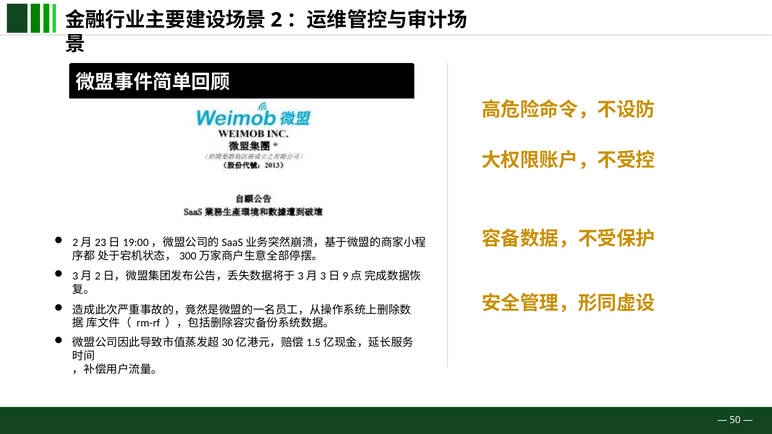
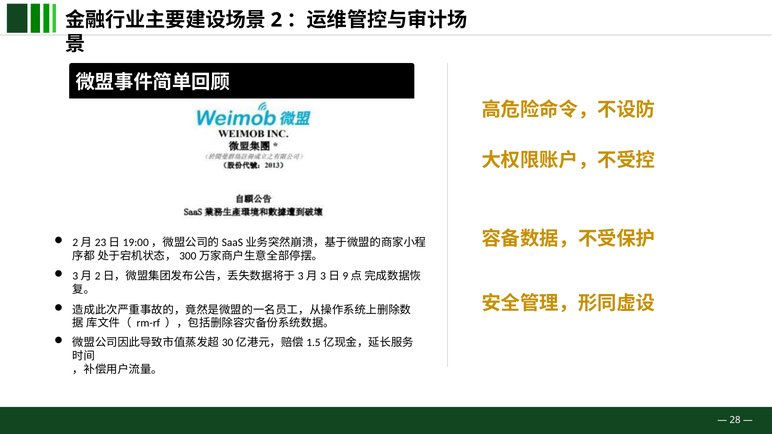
50: 50 -> 28
